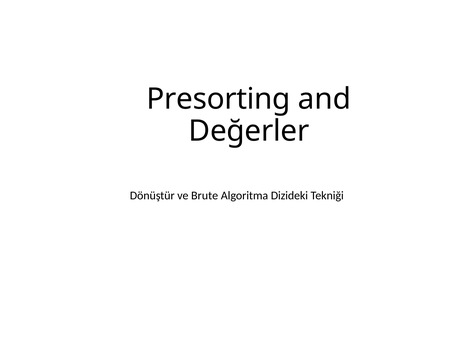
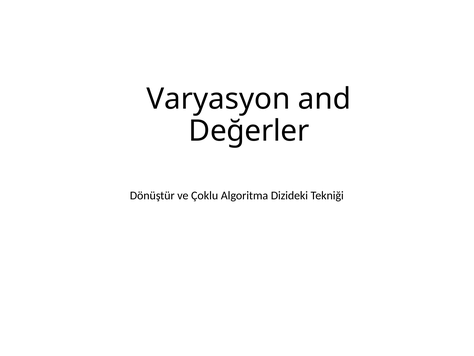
Presorting: Presorting -> Varyasyon
Brute: Brute -> Çoklu
